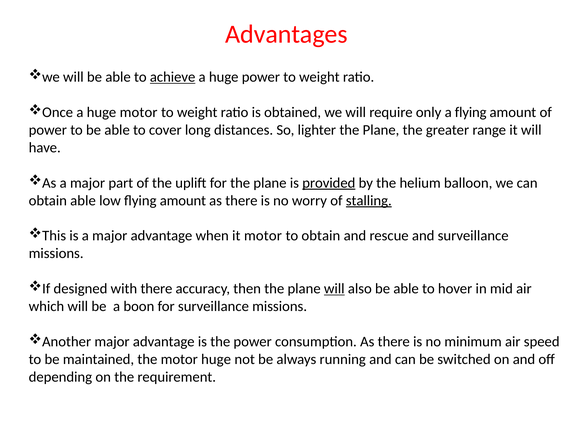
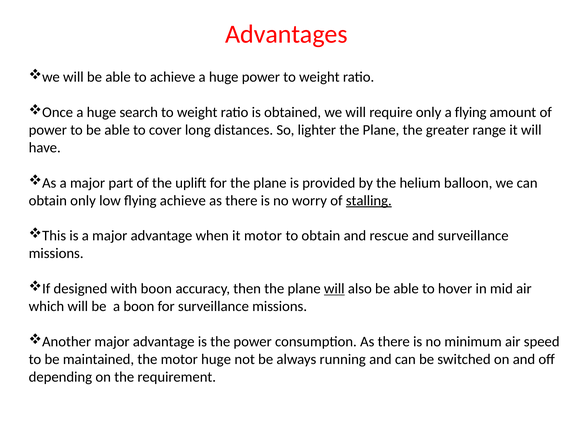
achieve at (173, 77) underline: present -> none
huge motor: motor -> search
provided underline: present -> none
obtain able: able -> only
low flying amount: amount -> achieve
with there: there -> boon
